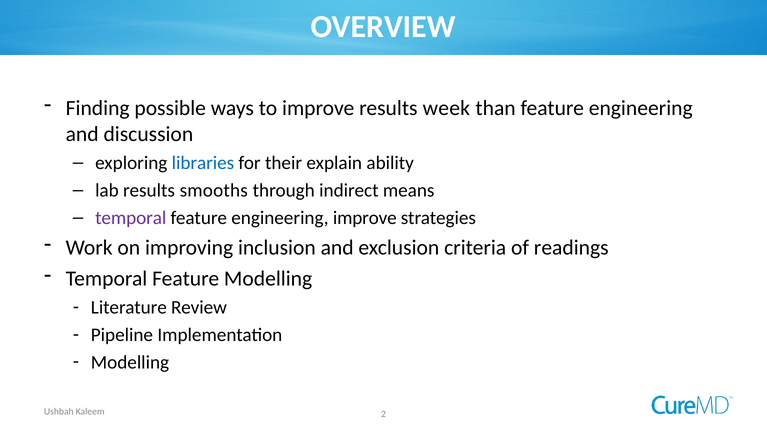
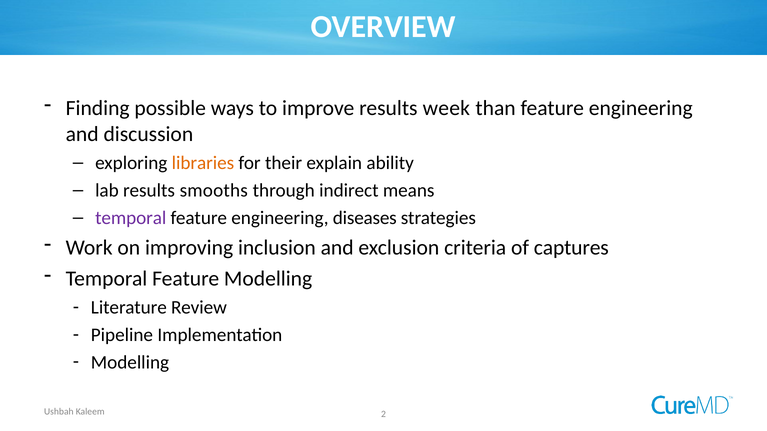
libraries colour: blue -> orange
engineering improve: improve -> diseases
readings: readings -> captures
